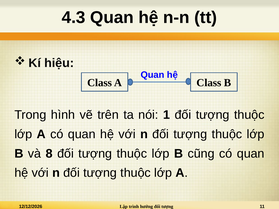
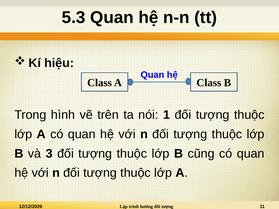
4.3: 4.3 -> 5.3
8: 8 -> 3
